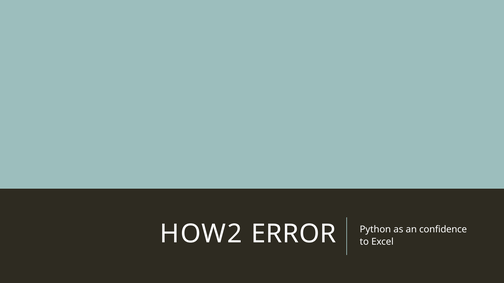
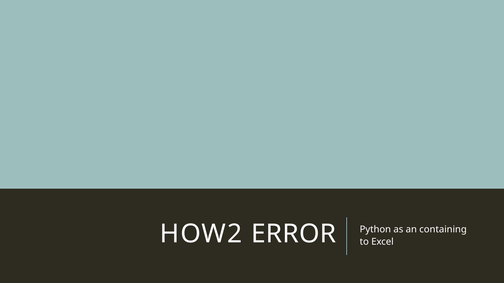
confidence: confidence -> containing
